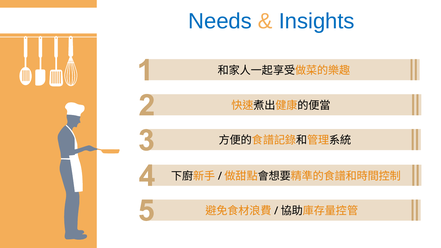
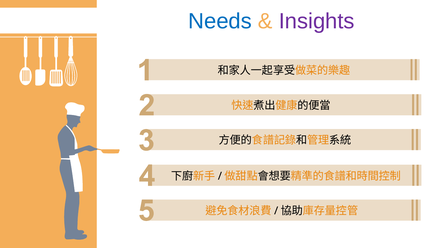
Insights colour: blue -> purple
